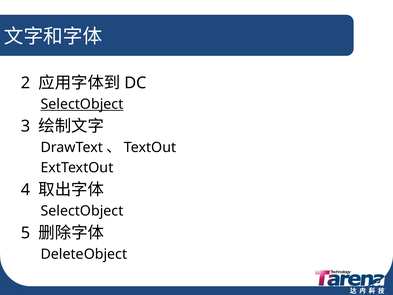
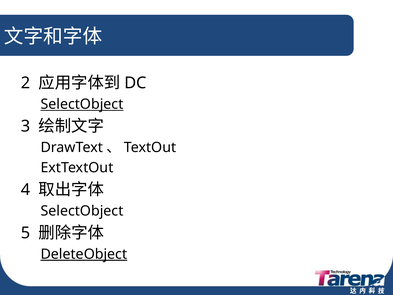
DeleteObject underline: none -> present
